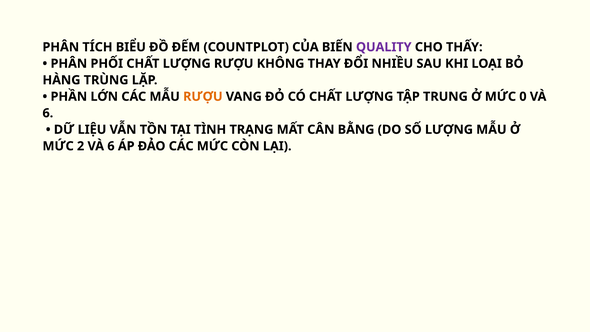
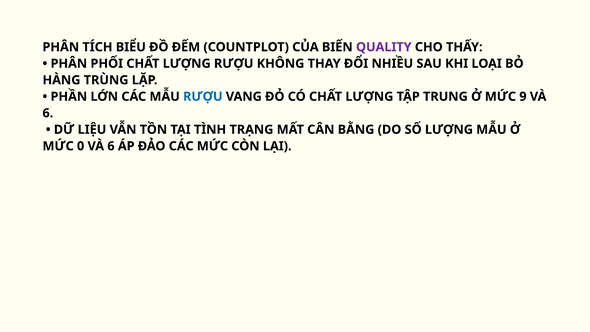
RƯỢU at (203, 97) colour: orange -> blue
0: 0 -> 9
2: 2 -> 0
